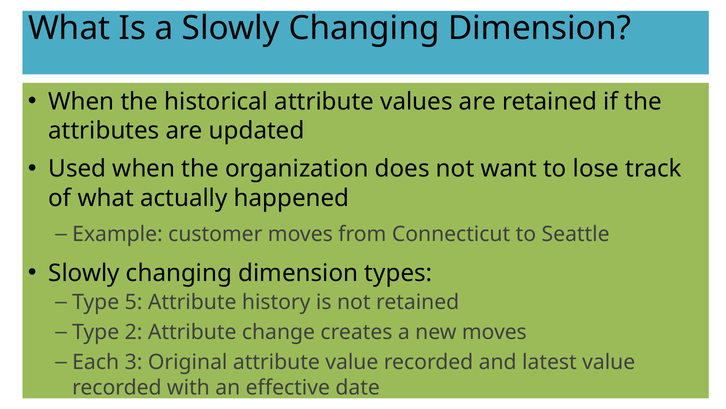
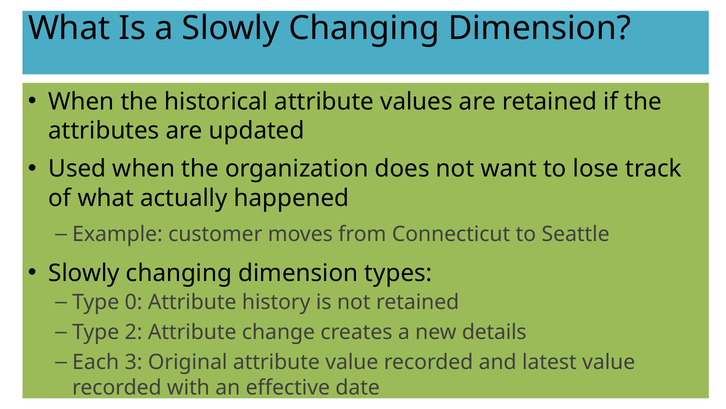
5: 5 -> 0
new moves: moves -> details
